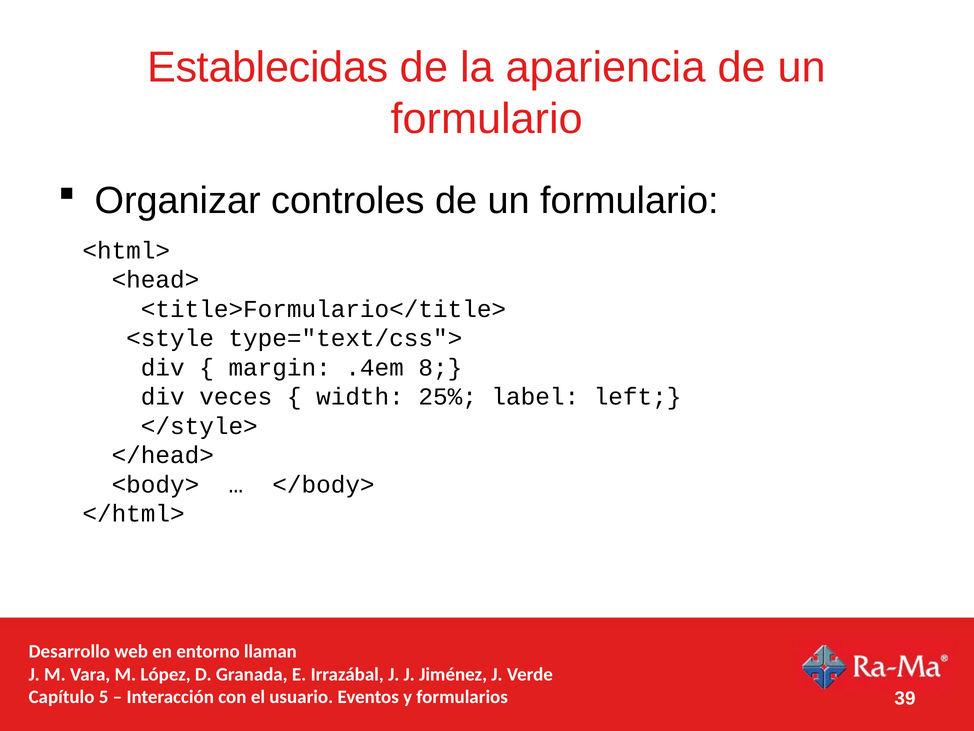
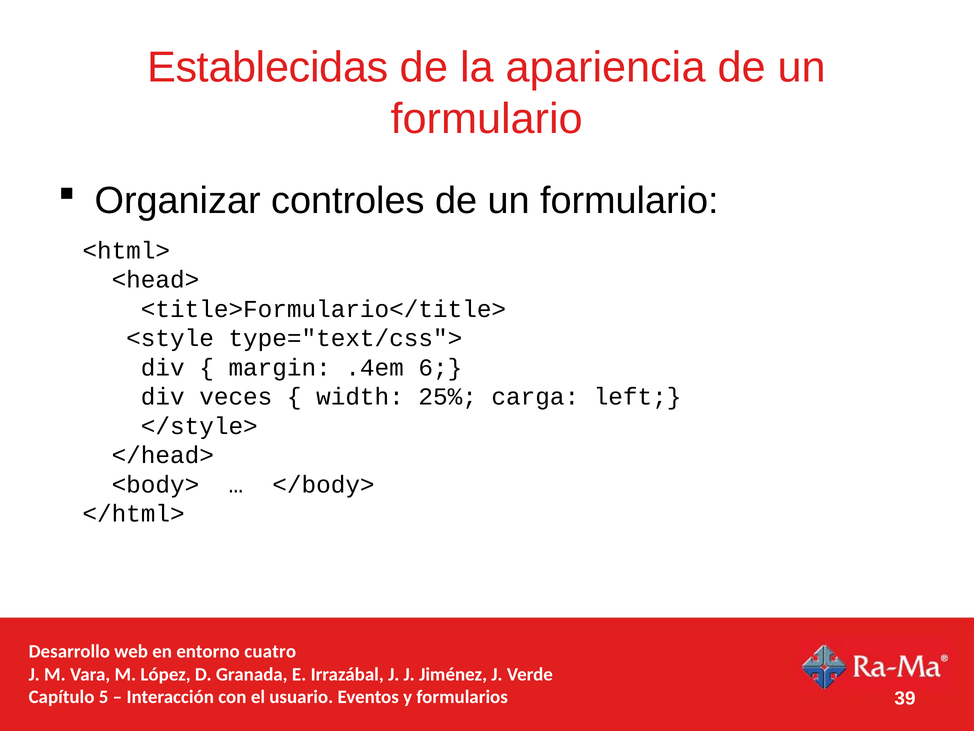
8: 8 -> 6
label: label -> carga
llaman: llaman -> cuatro
